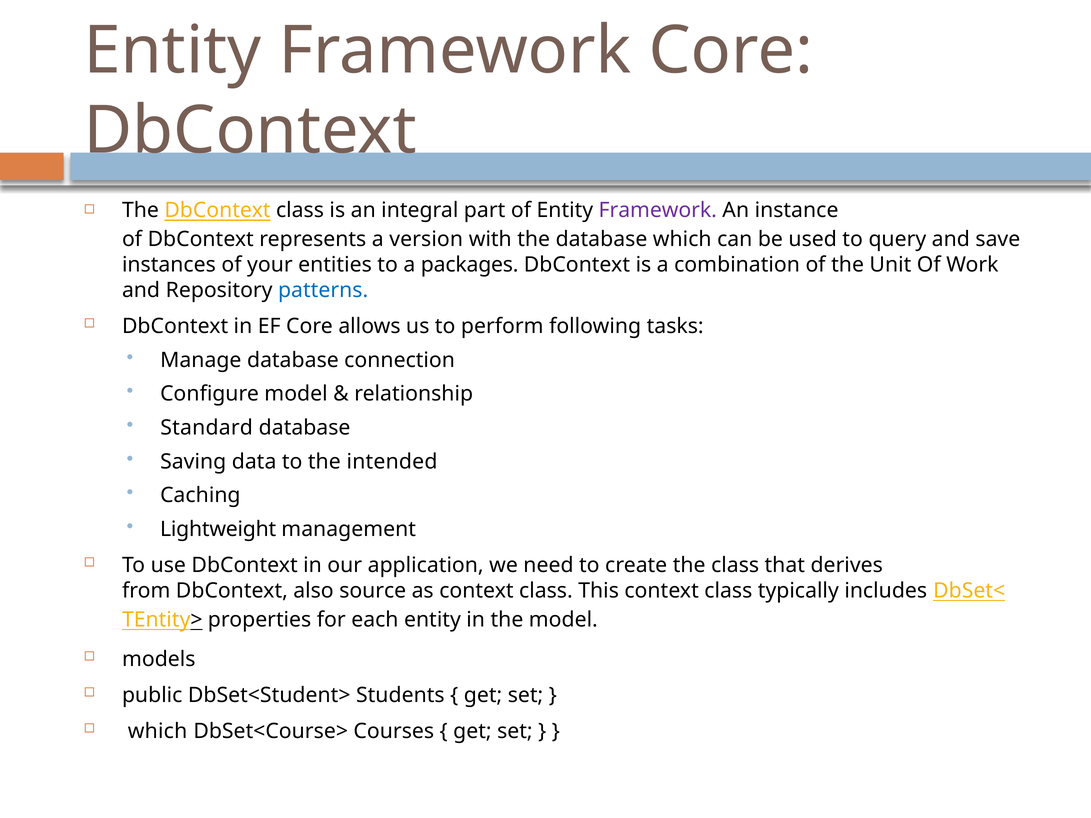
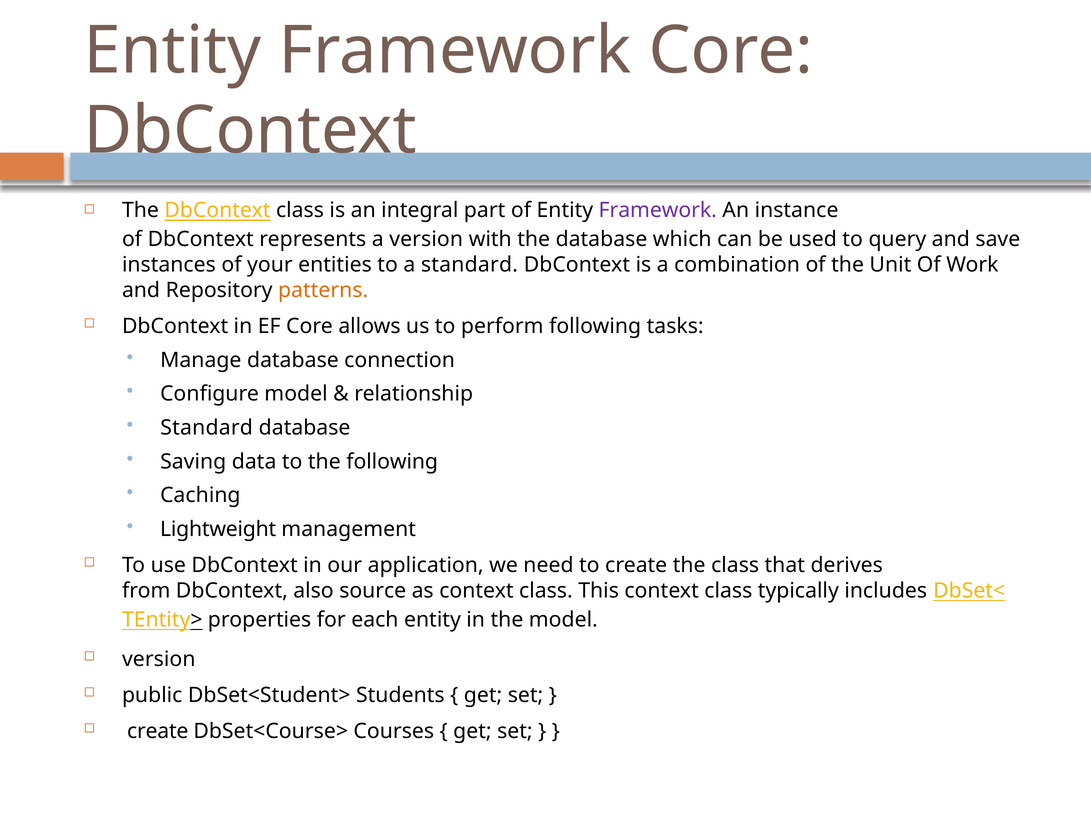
a packages: packages -> standard
patterns colour: blue -> orange
the intended: intended -> following
models at (159, 659): models -> version
which at (158, 731): which -> create
